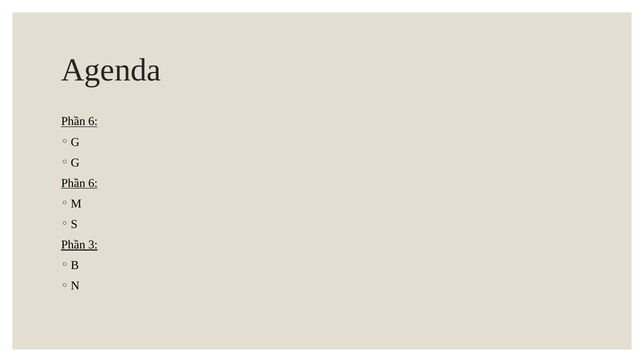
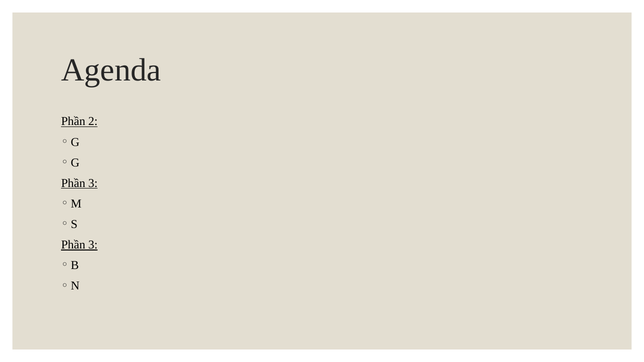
6 at (93, 122): 6 -> 2
6 at (93, 183): 6 -> 3
